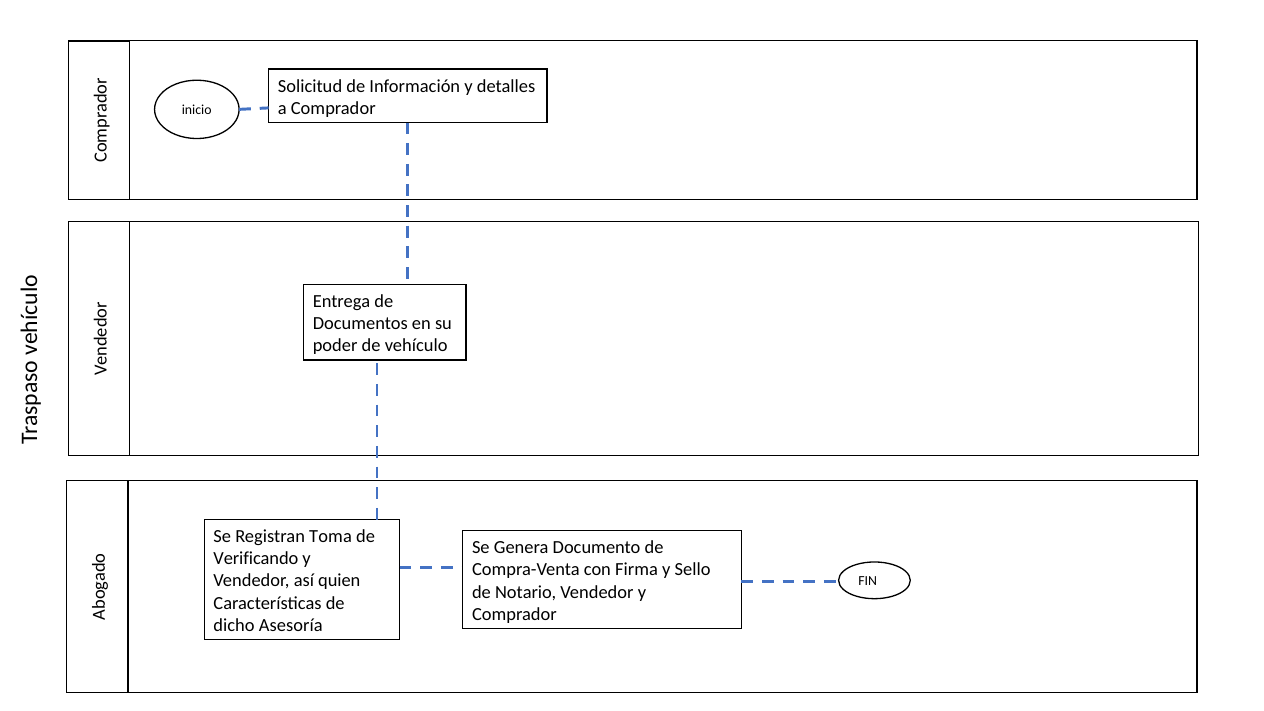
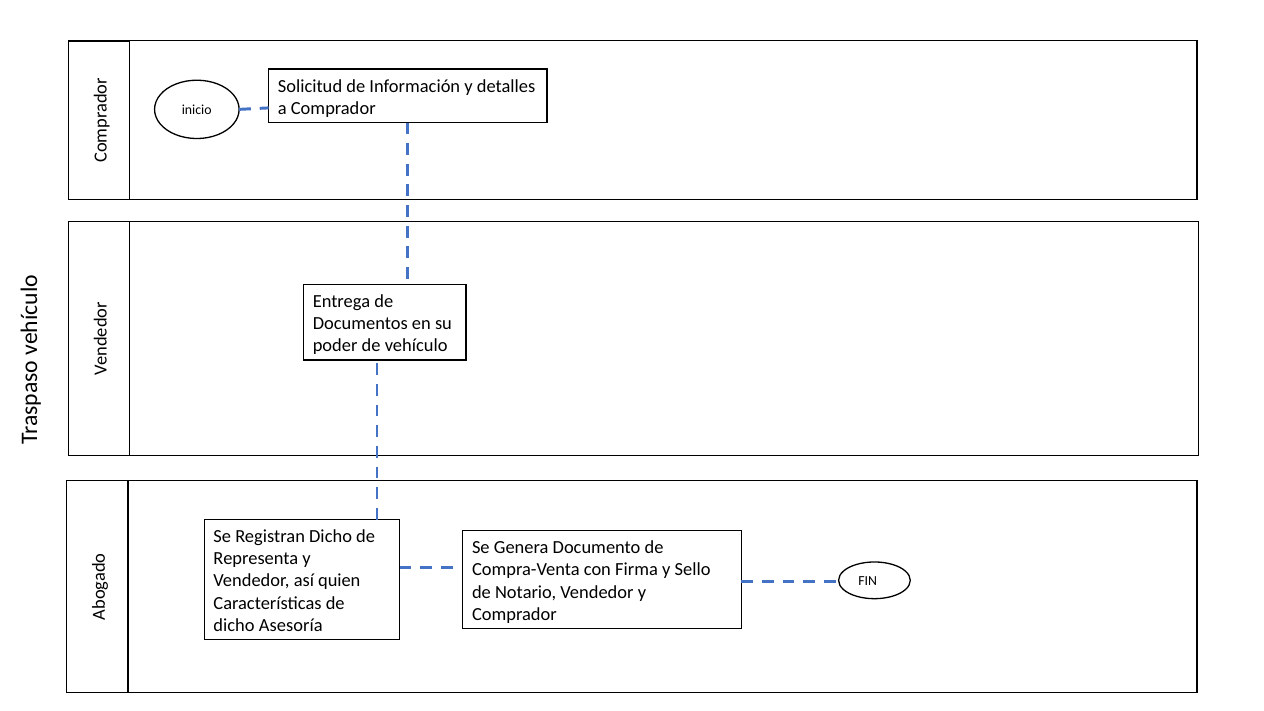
Registran Toma: Toma -> Dicho
Verificando: Verificando -> Representa
